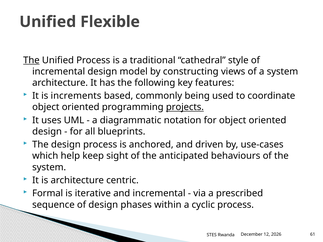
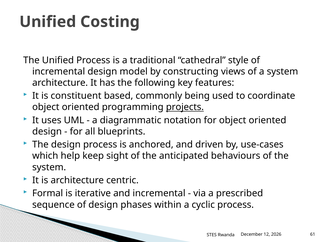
Flexible: Flexible -> Costing
The at (31, 60) underline: present -> none
increments: increments -> constituent
